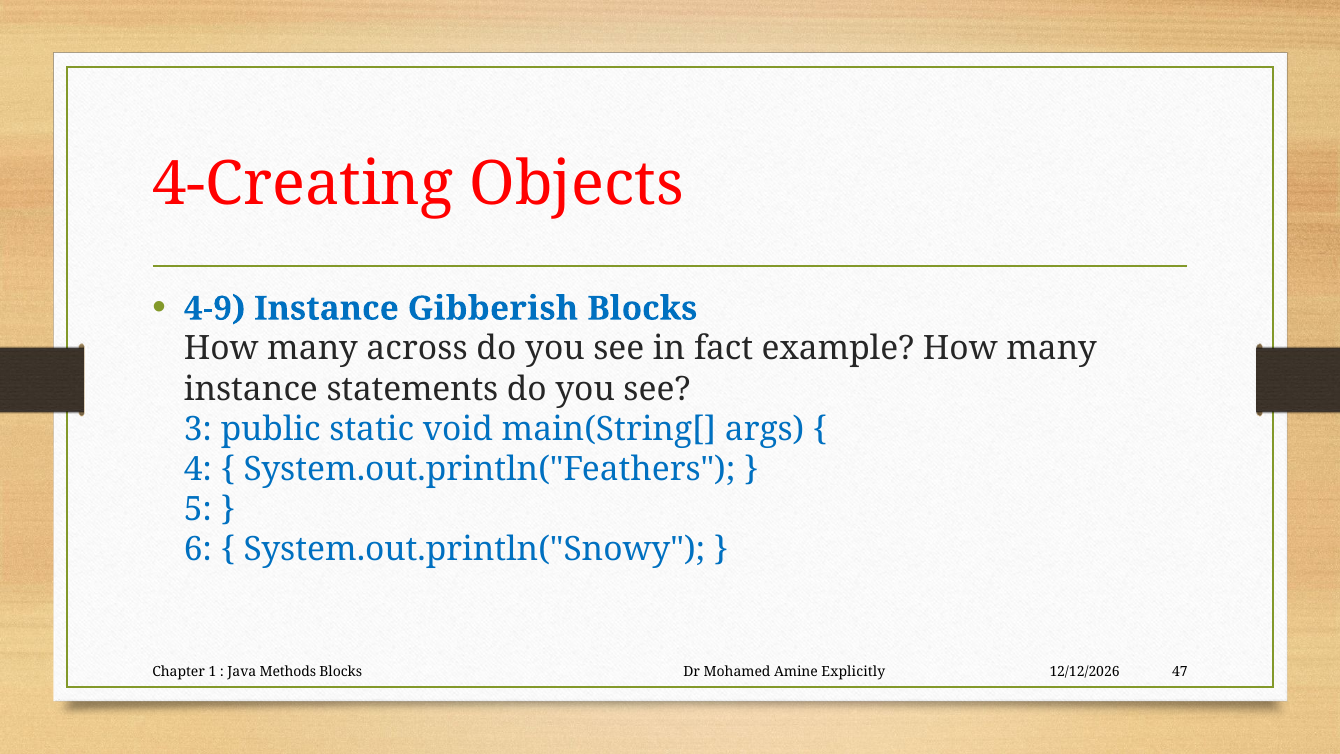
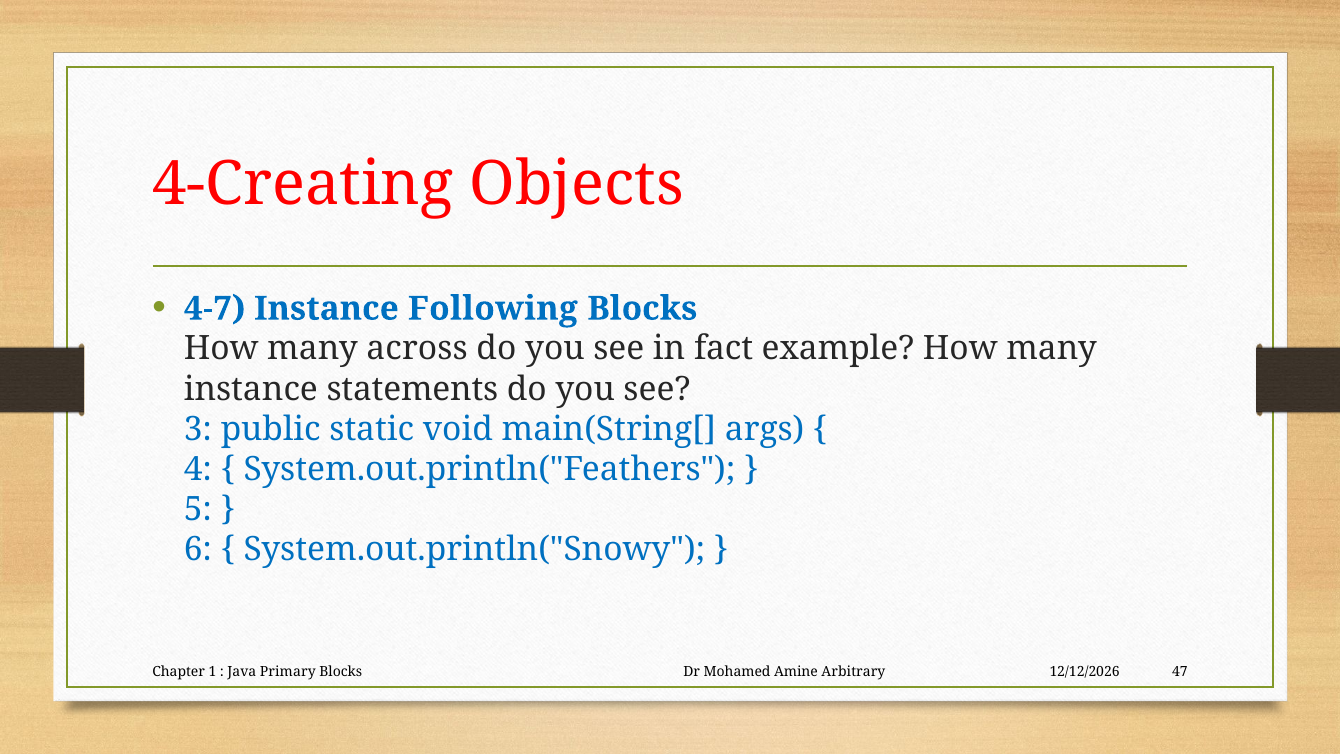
4-9: 4-9 -> 4-7
Gibberish: Gibberish -> Following
Methods: Methods -> Primary
Explicitly: Explicitly -> Arbitrary
